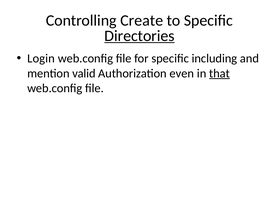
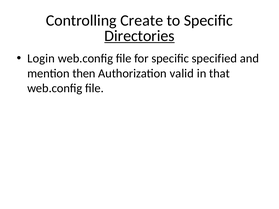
including: including -> specified
valid: valid -> then
even: even -> valid
that underline: present -> none
